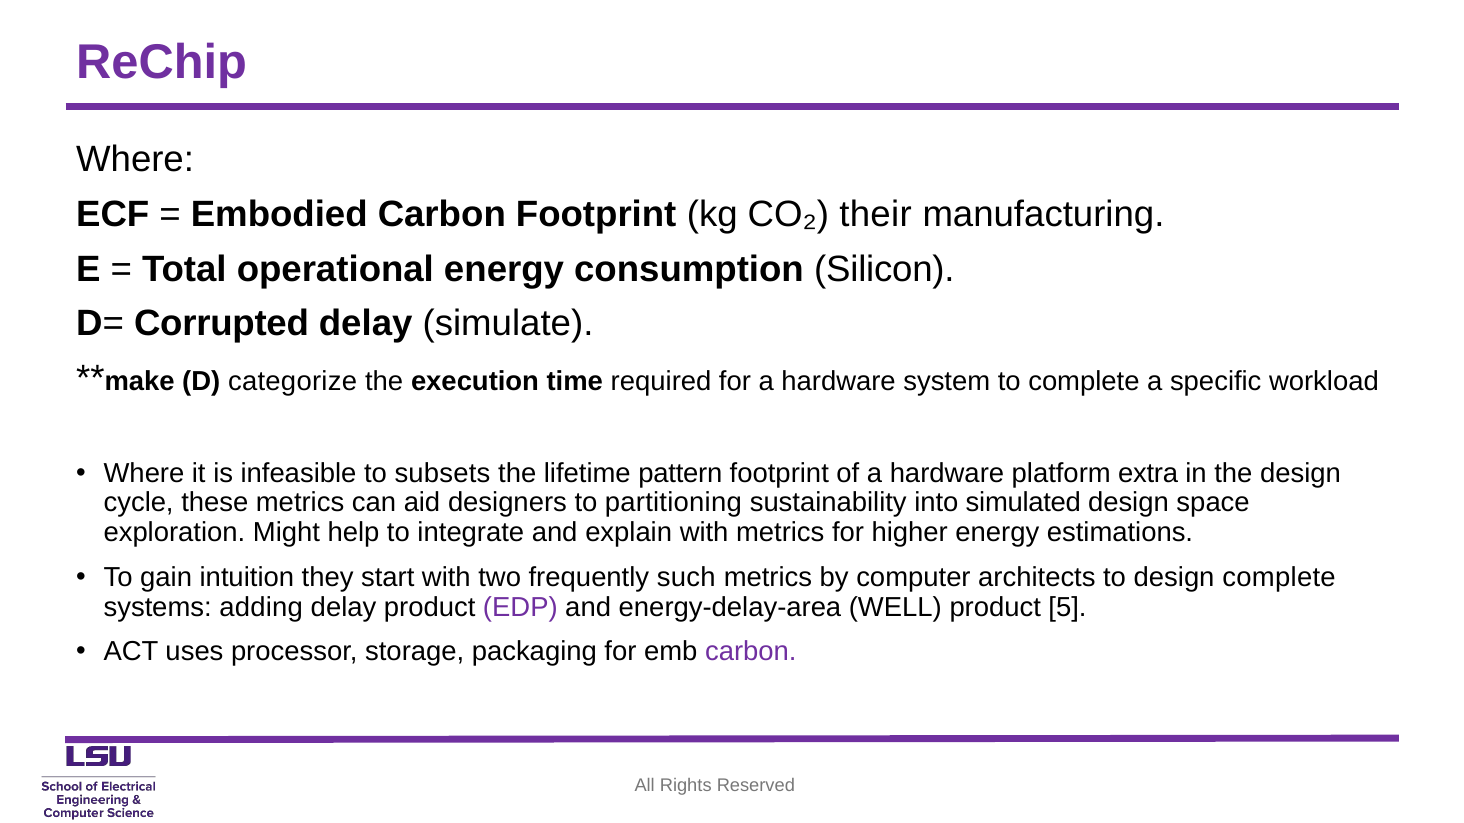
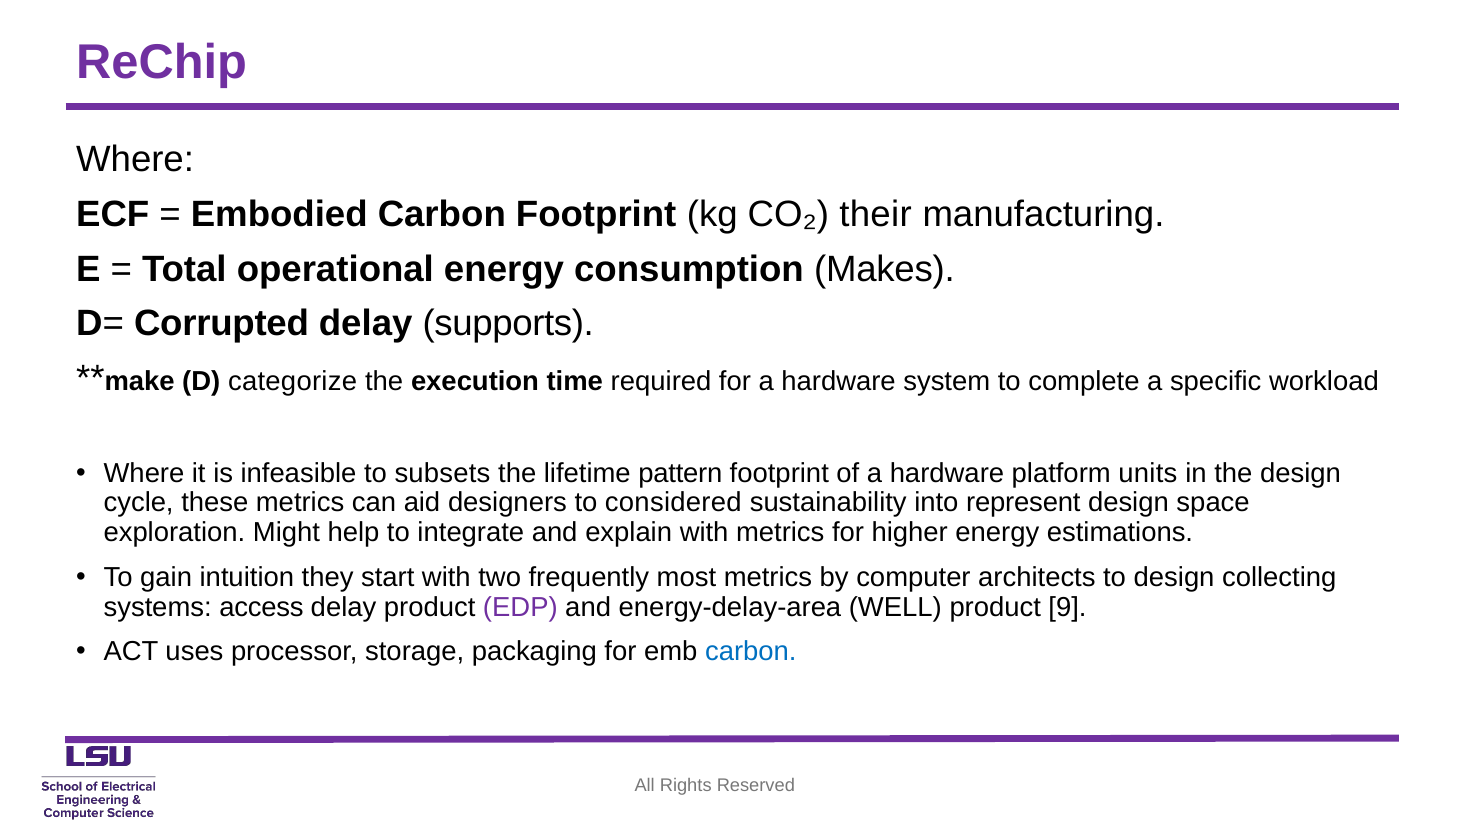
Silicon: Silicon -> Makes
simulate: simulate -> supports
extra: extra -> units
partitioning: partitioning -> considered
simulated: simulated -> represent
such: such -> most
design complete: complete -> collecting
adding: adding -> access
5: 5 -> 9
carbon at (751, 652) colour: purple -> blue
